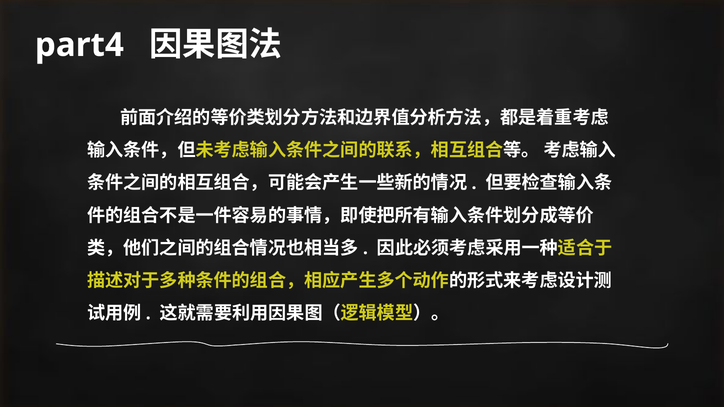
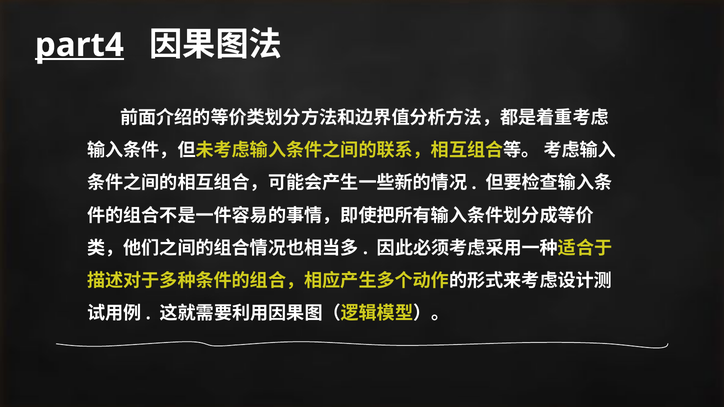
part4 underline: none -> present
